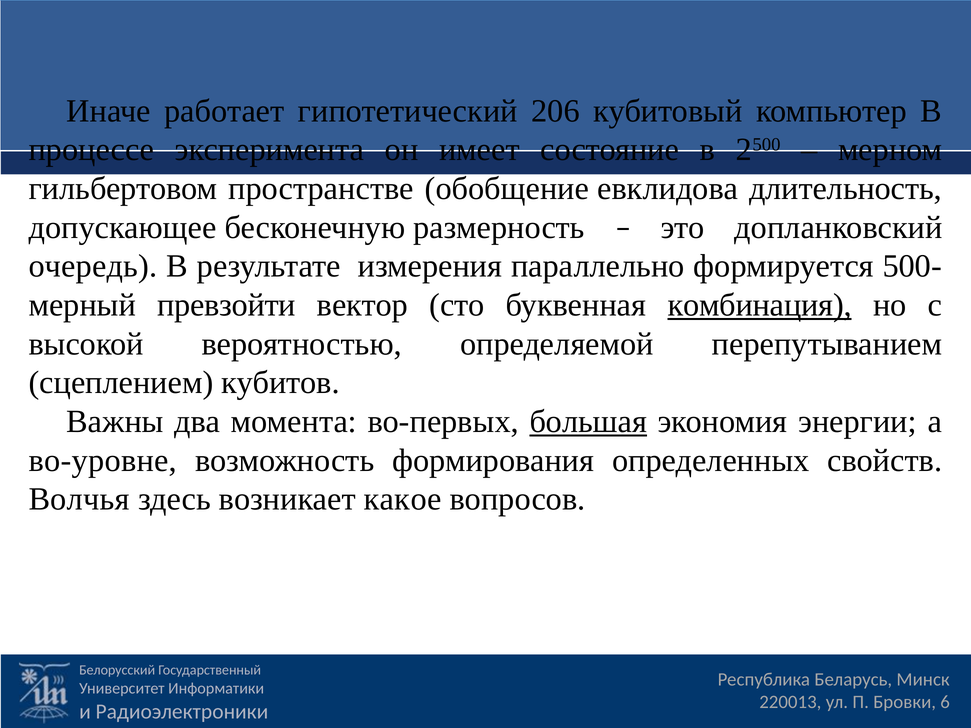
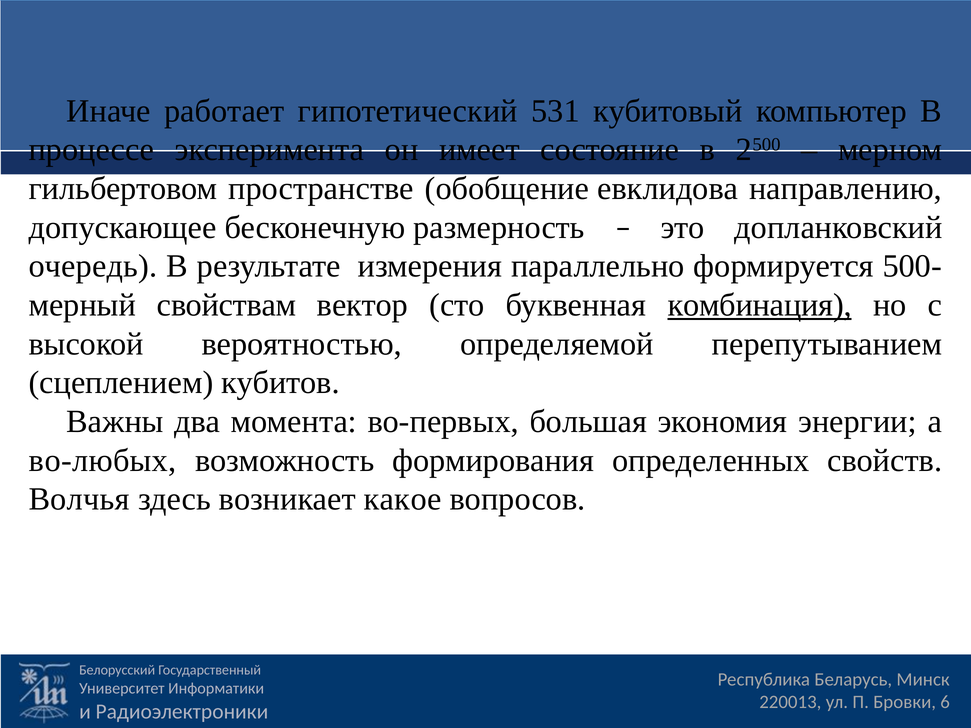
206: 206 -> 531
длительность: длительность -> направлению
превзойти: превзойти -> свойствам
большая underline: present -> none
во-уровне: во-уровне -> во-любых
